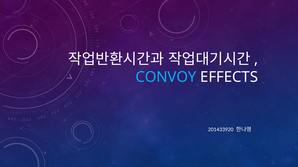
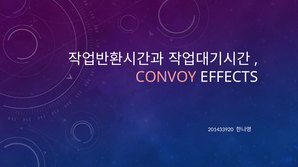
CONVOY colour: light blue -> pink
